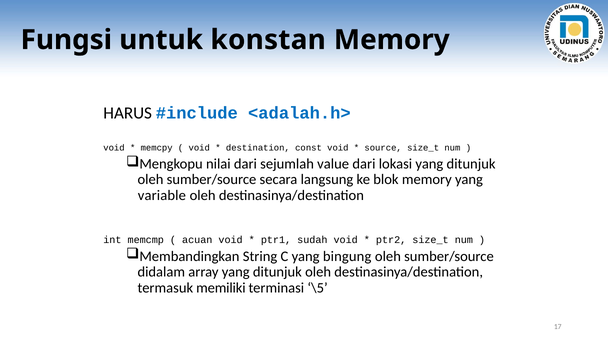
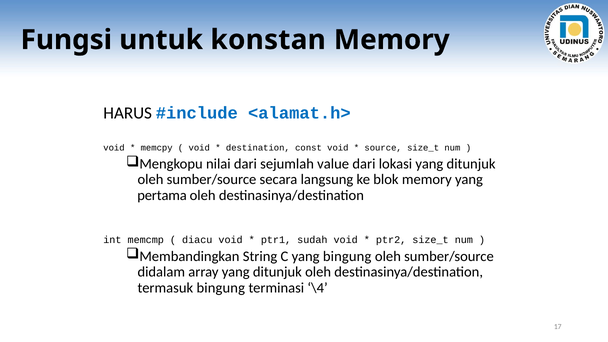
<adalah.h>: <adalah.h> -> <alamat.h>
variable: variable -> pertama
acuan: acuan -> diacu
termasuk memiliki: memiliki -> bingung
\5: \5 -> \4
